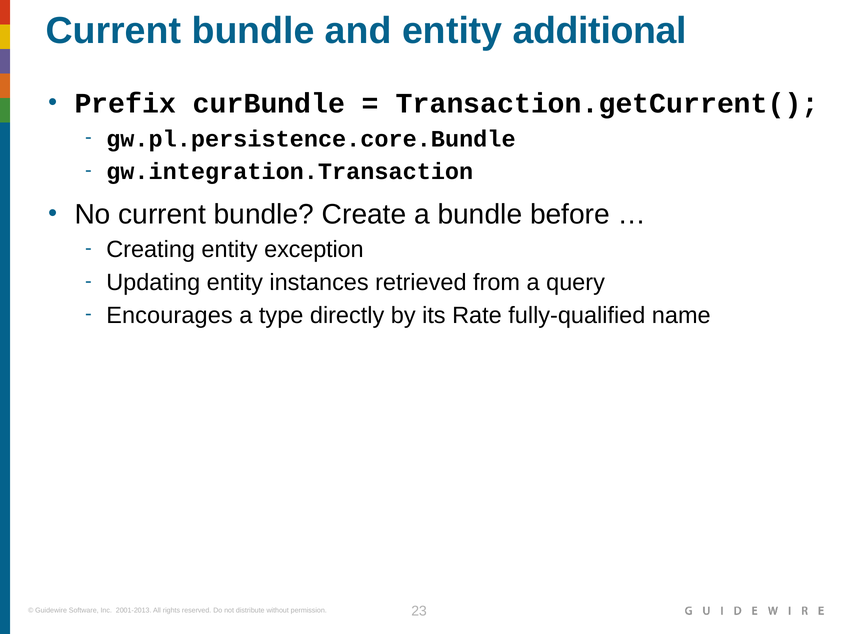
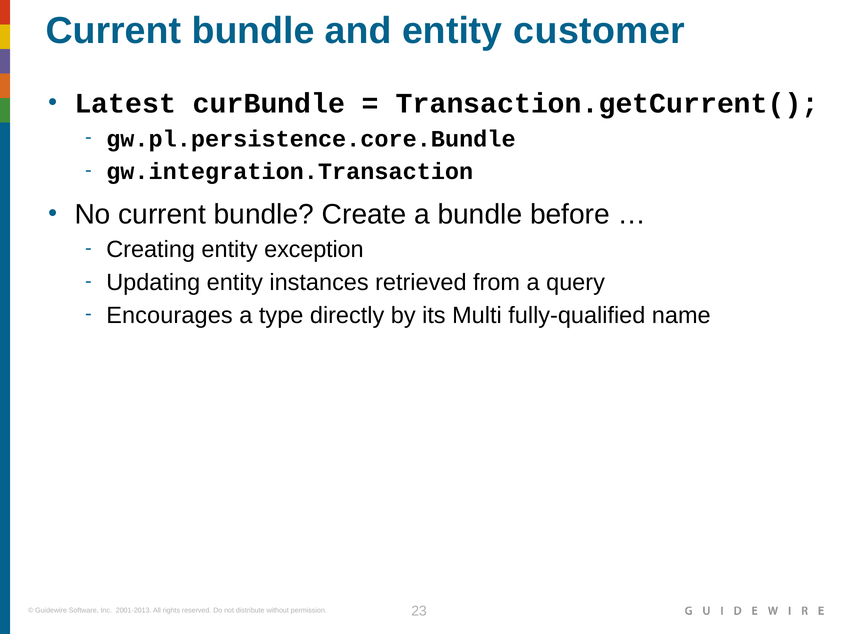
additional: additional -> customer
Prefix: Prefix -> Latest
Rate: Rate -> Multi
